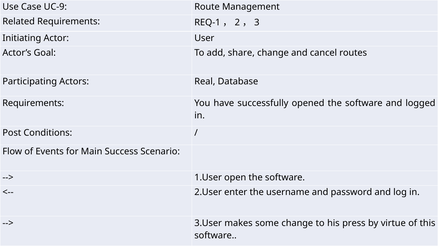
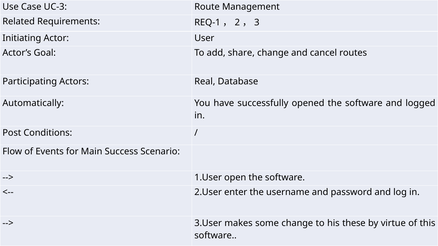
UC-9: UC-9 -> UC-3
Requirements at (33, 103): Requirements -> Automatically
press: press -> these
